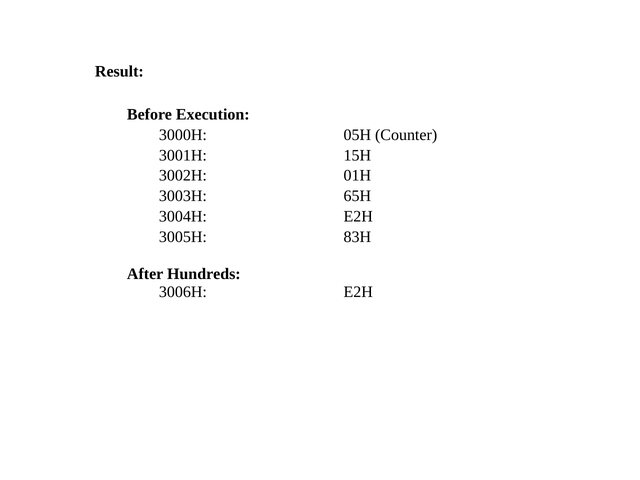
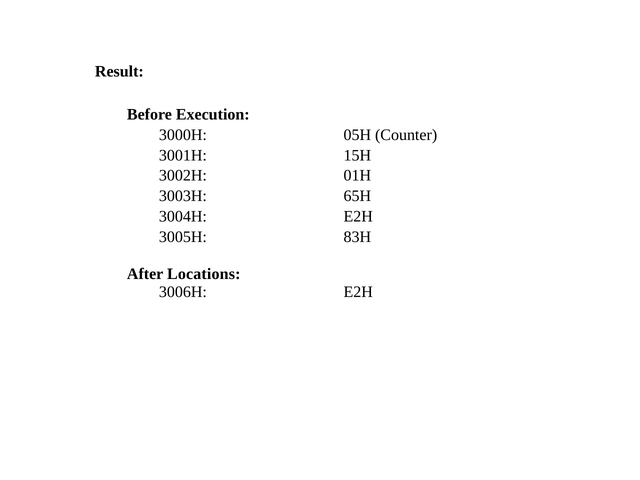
Hundreds: Hundreds -> Locations
